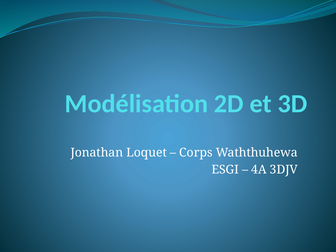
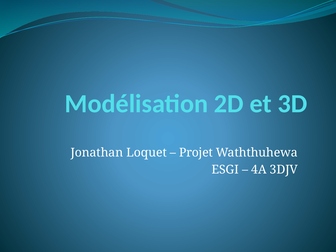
Corps: Corps -> Projet
